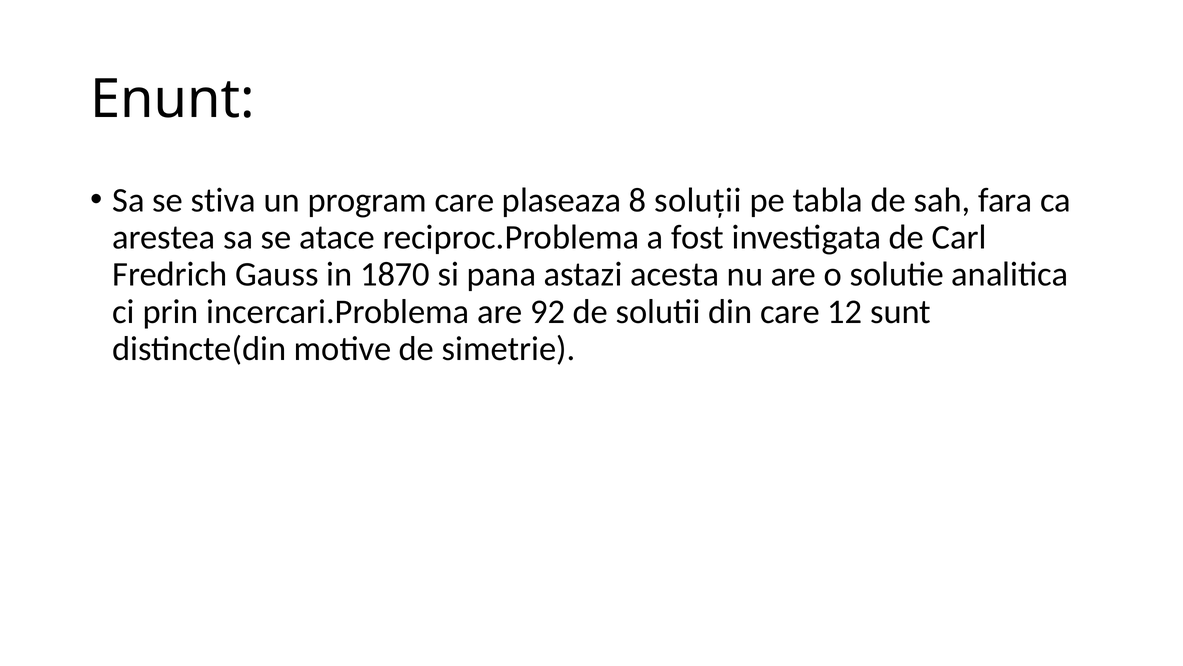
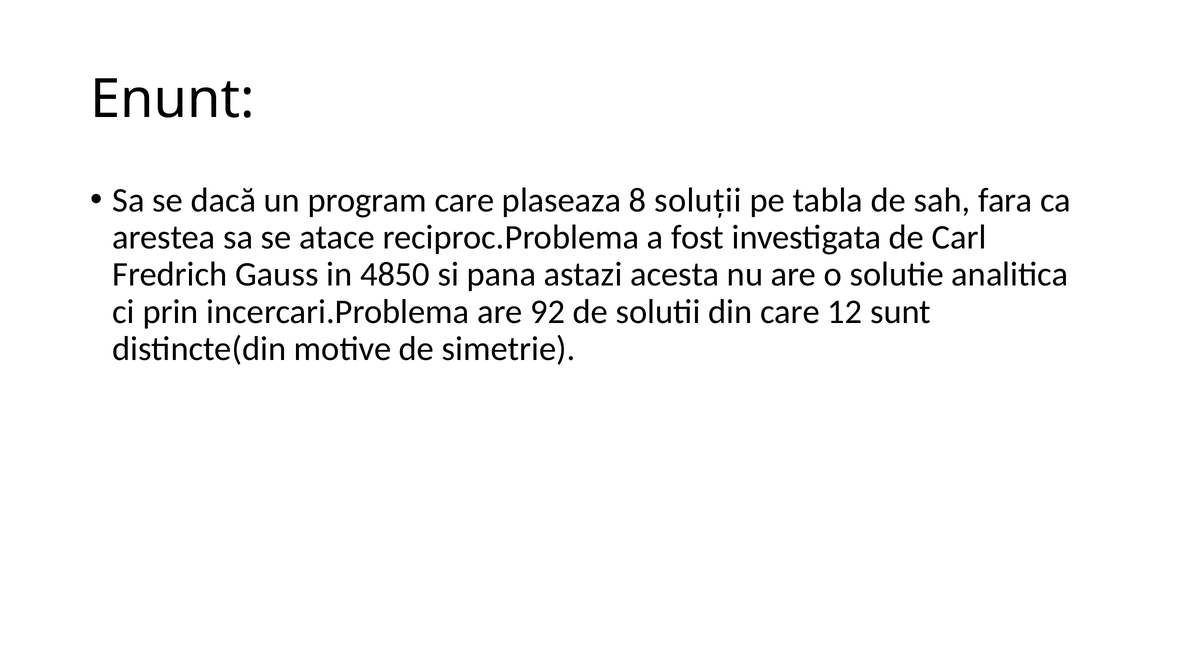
stiva: stiva -> dacă
1870: 1870 -> 4850
